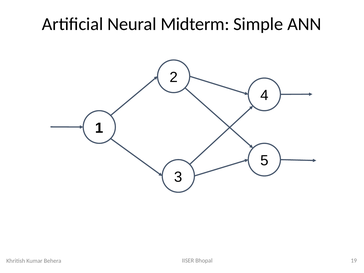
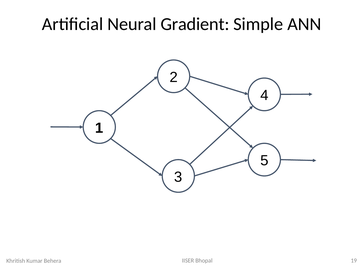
Midterm: Midterm -> Gradient
